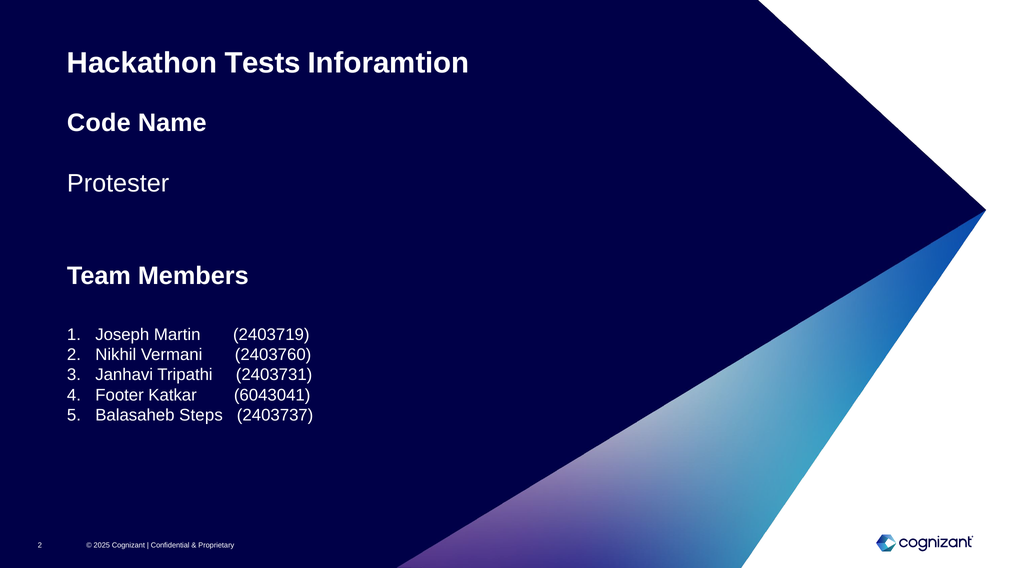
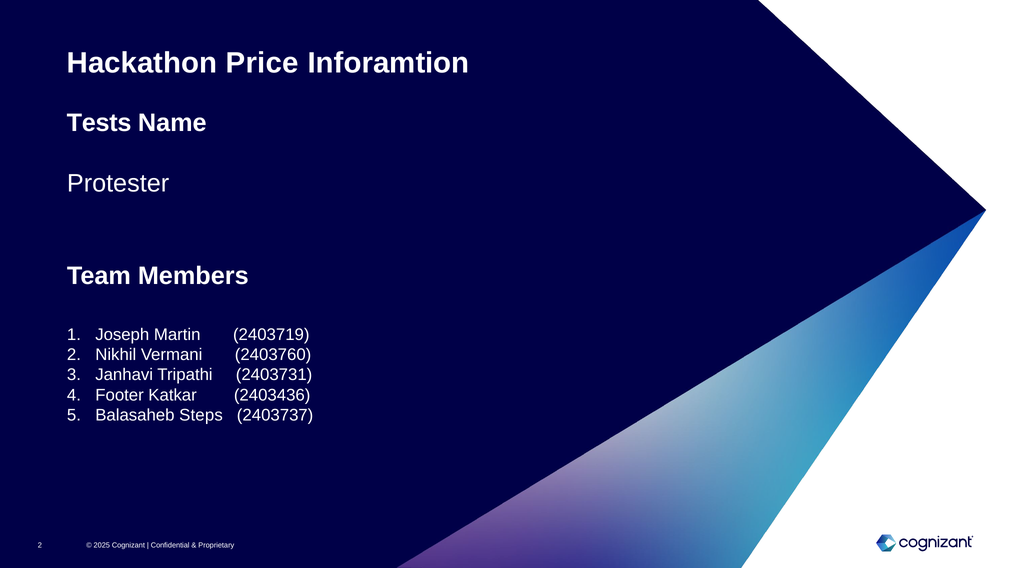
Tests: Tests -> Price
Code: Code -> Tests
6043041: 6043041 -> 2403436
